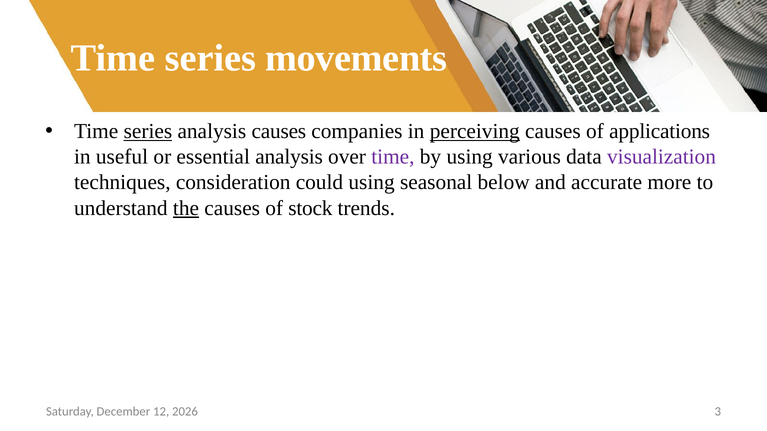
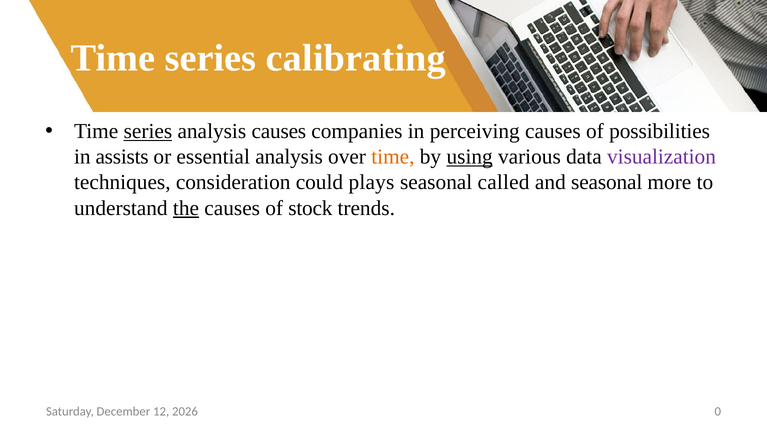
movements: movements -> calibrating
perceiving underline: present -> none
applications: applications -> possibilities
useful: useful -> assists
time at (393, 157) colour: purple -> orange
using at (470, 157) underline: none -> present
could using: using -> plays
below: below -> called
and accurate: accurate -> seasonal
3: 3 -> 0
